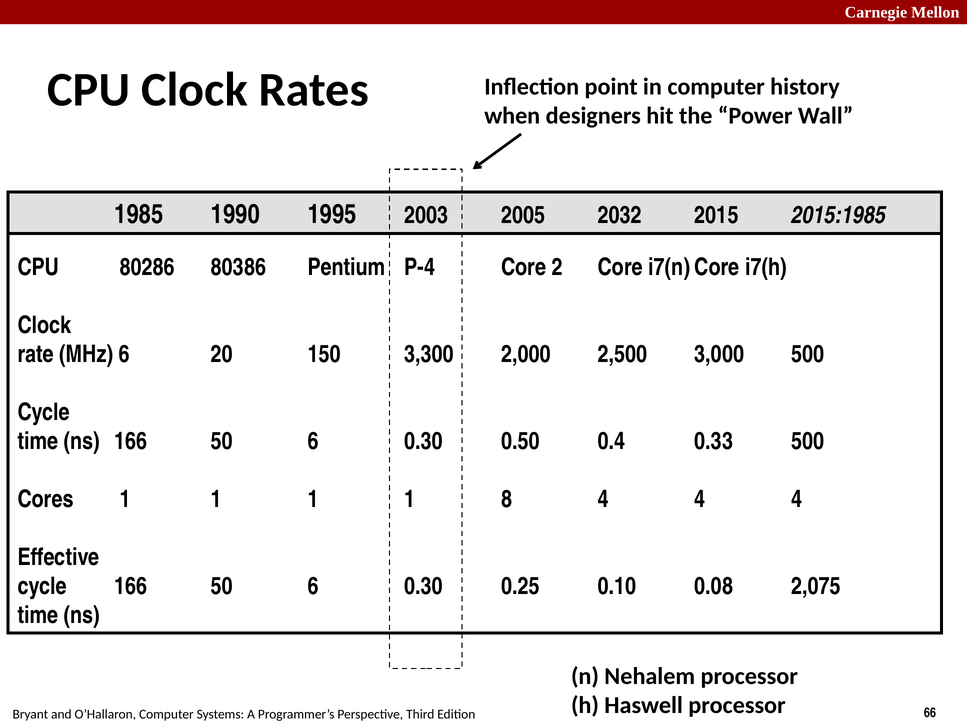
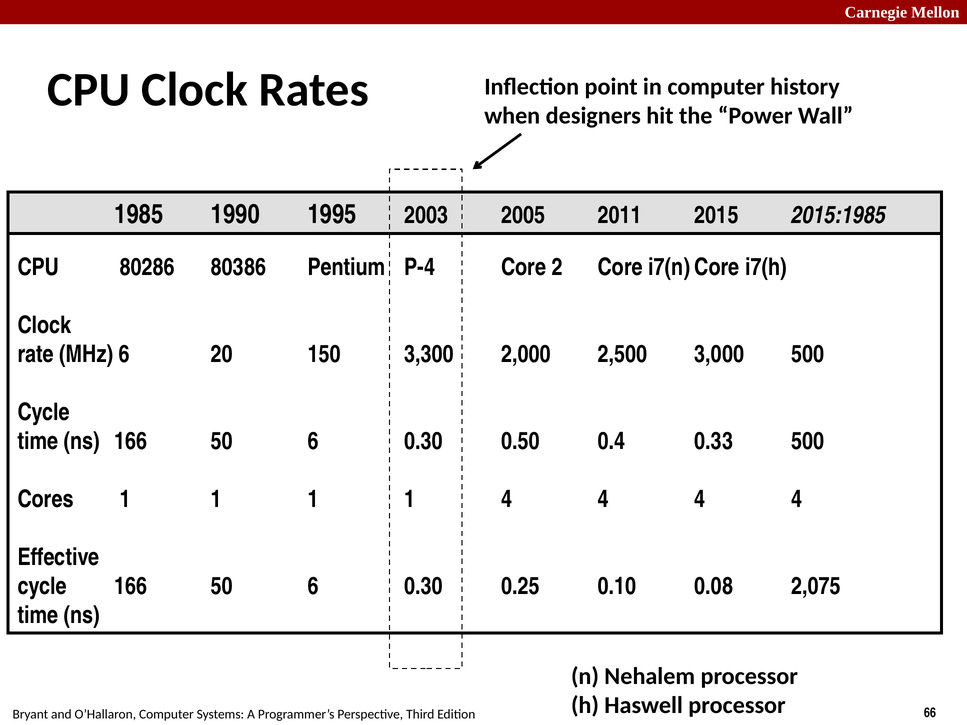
2032: 2032 -> 2011
1 8: 8 -> 4
